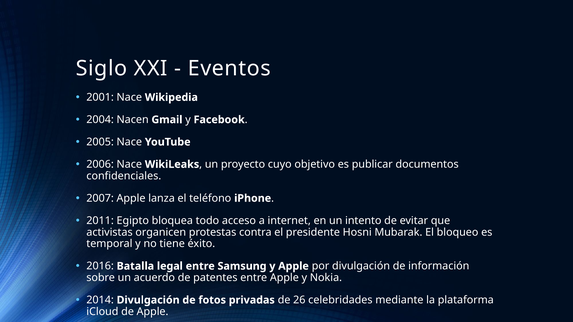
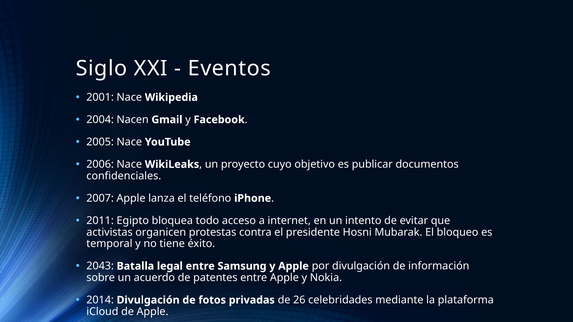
2016: 2016 -> 2043
